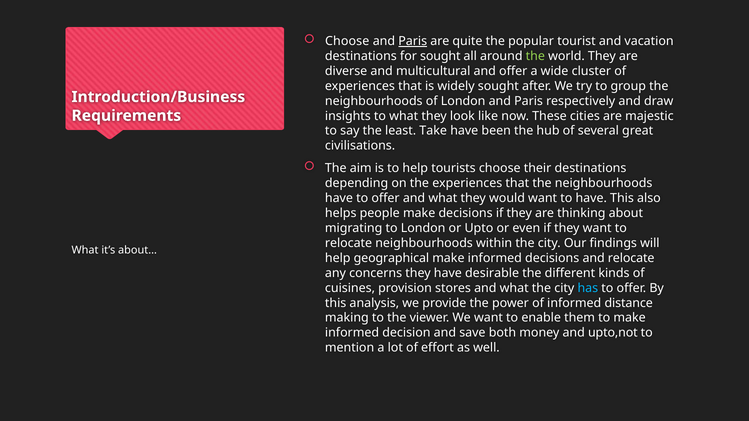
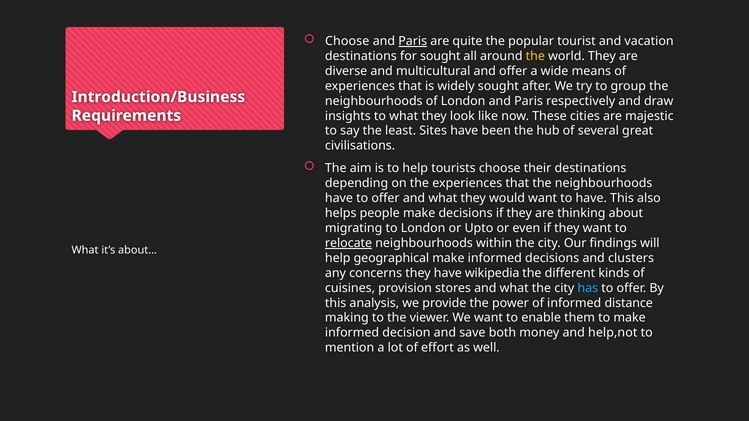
the at (535, 56) colour: light green -> yellow
cluster: cluster -> means
Take: Take -> Sites
relocate at (349, 243) underline: none -> present
and relocate: relocate -> clusters
desirable: desirable -> wikipedia
upto,not: upto,not -> help,not
